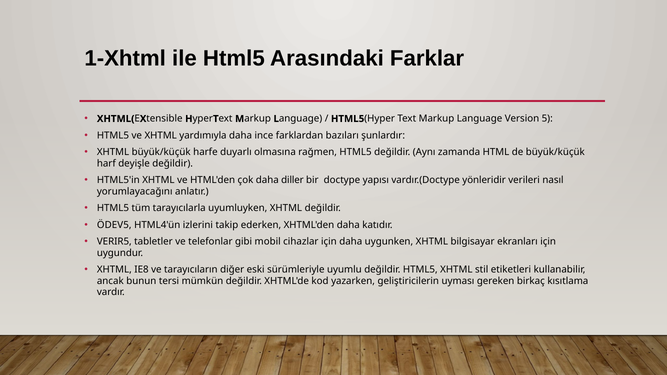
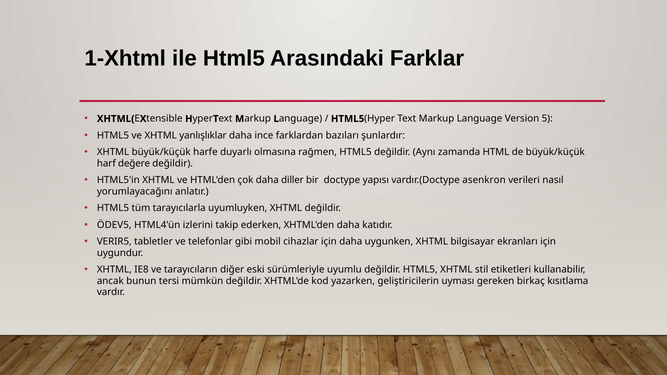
yardımıyla: yardımıyla -> yanlışlıklar
deyişle: deyişle -> değere
yönleridir: yönleridir -> asenkron
